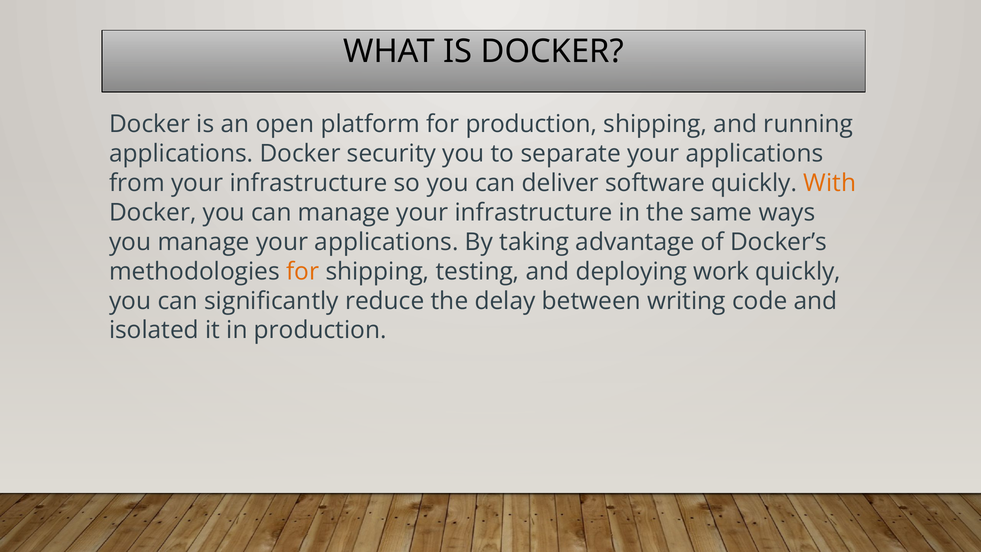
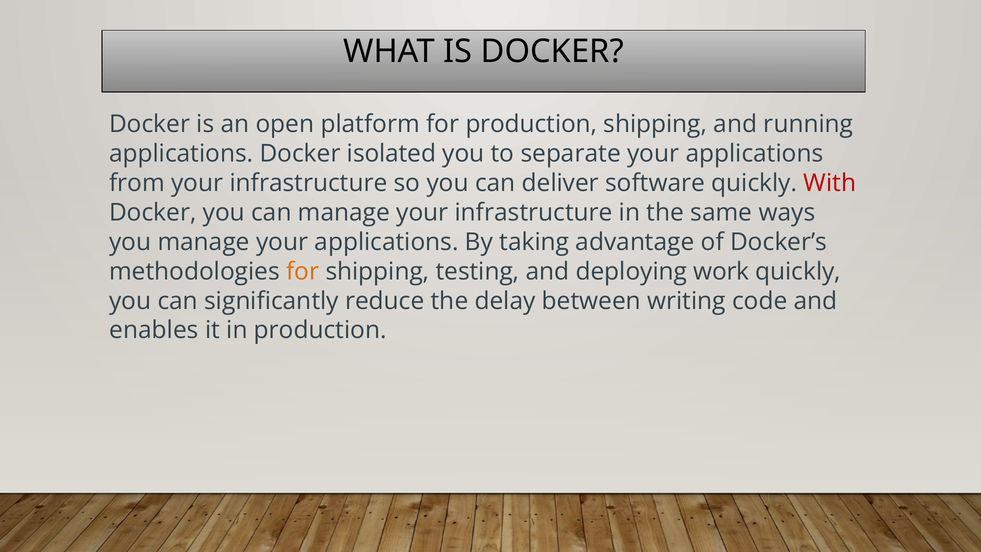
security: security -> isolated
With colour: orange -> red
isolated: isolated -> enables
